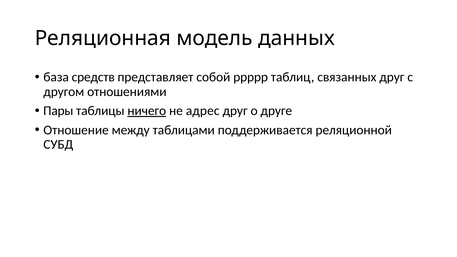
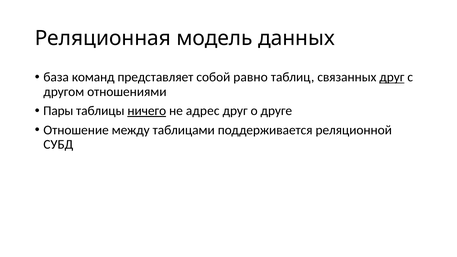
средств: средств -> команд
ррррр: ррррр -> равно
друг at (392, 77) underline: none -> present
